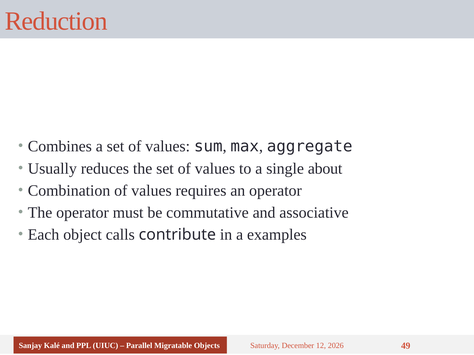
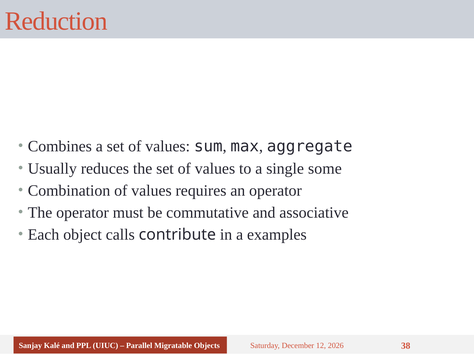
about: about -> some
49: 49 -> 38
